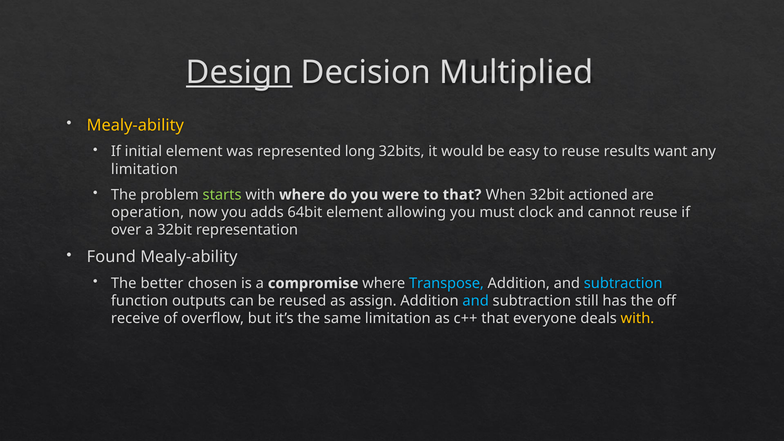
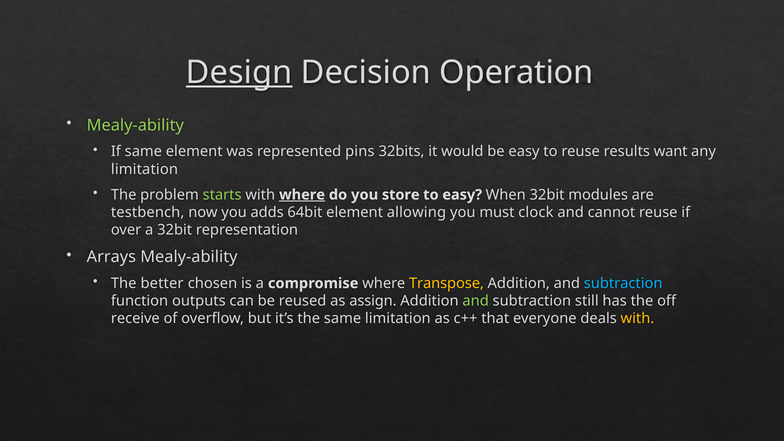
Multiplied: Multiplied -> Operation
Mealy-ability at (135, 125) colour: yellow -> light green
If initial: initial -> same
long: long -> pins
where at (302, 195) underline: none -> present
were: were -> store
to that: that -> easy
actioned: actioned -> modules
operation: operation -> testbench
Found: Found -> Arrays
Transpose colour: light blue -> yellow
and at (476, 301) colour: light blue -> light green
